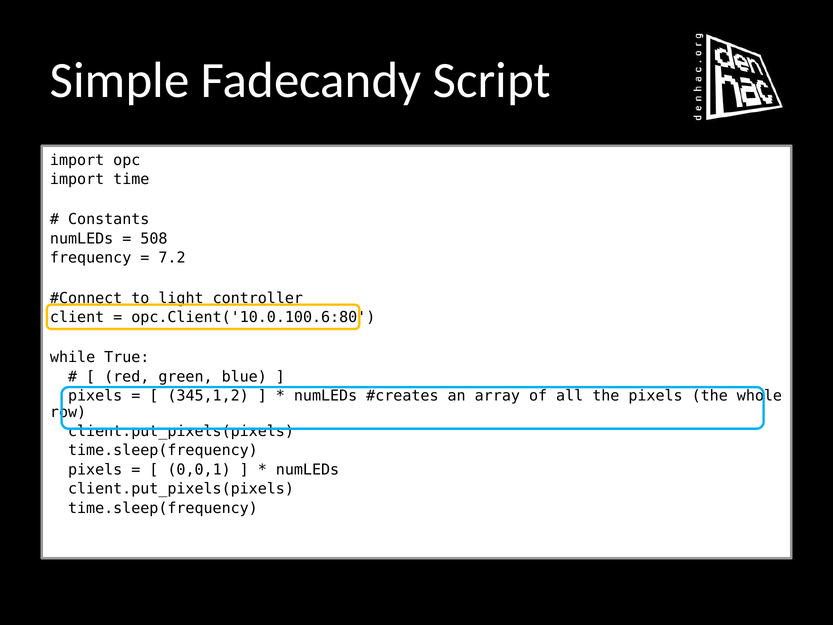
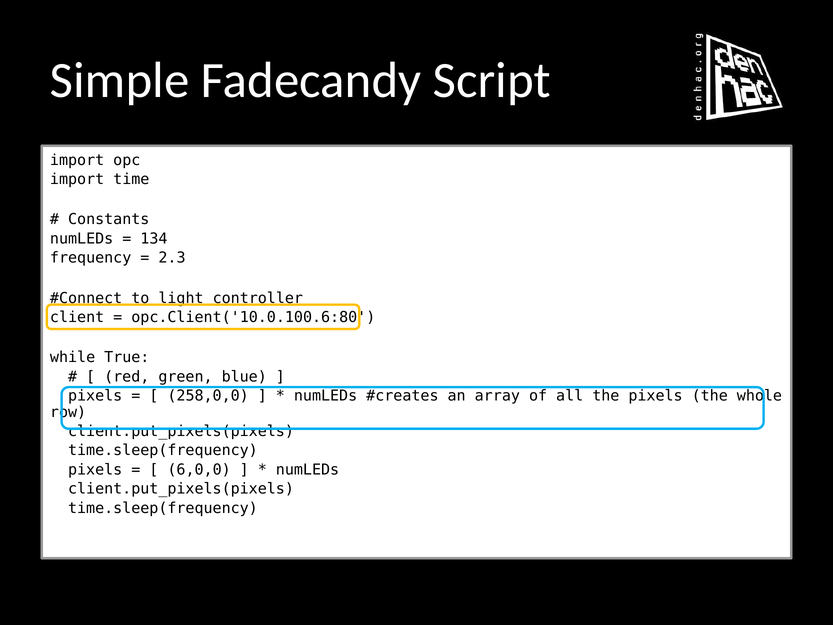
508: 508 -> 134
7.2: 7.2 -> 2.3
345,1,2: 345,1,2 -> 258,0,0
0,0,1: 0,0,1 -> 6,0,0
